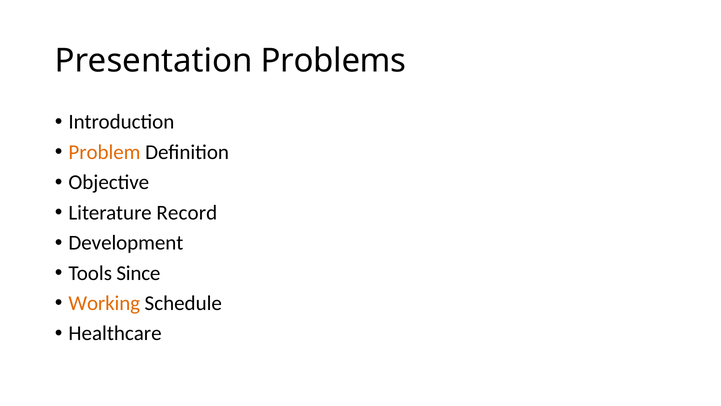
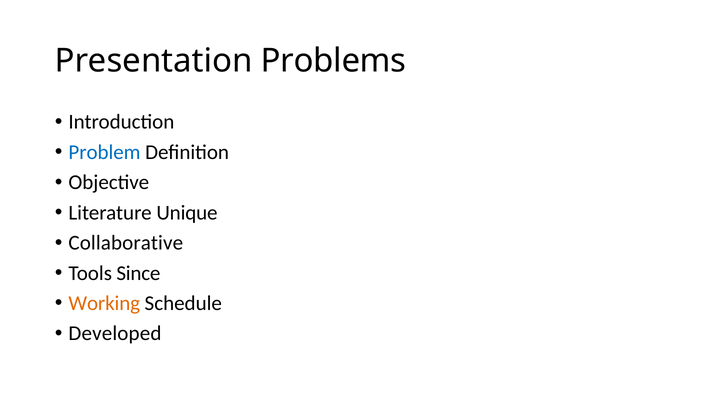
Problem colour: orange -> blue
Record: Record -> Unique
Development: Development -> Collaborative
Healthcare: Healthcare -> Developed
